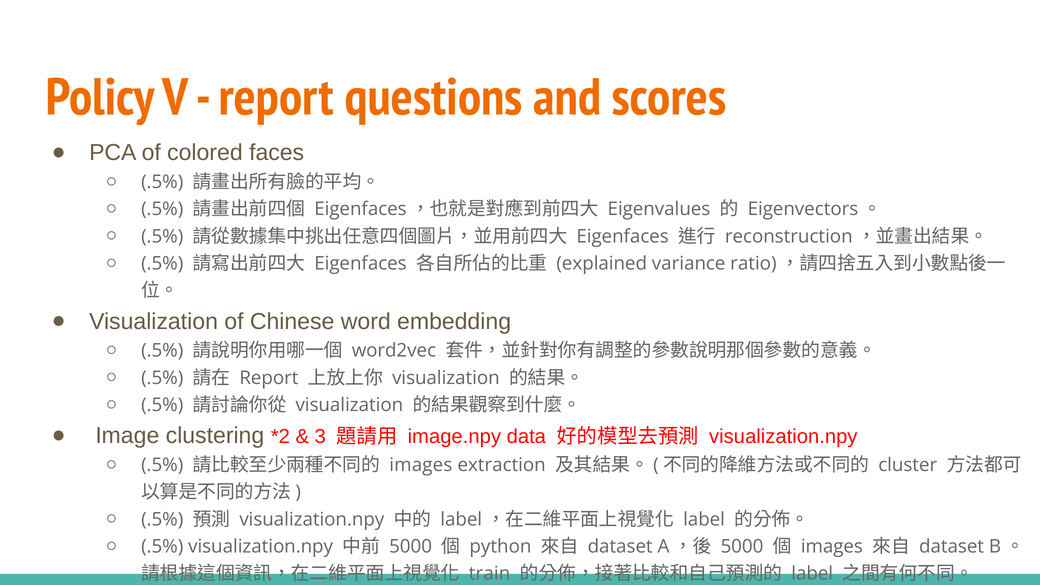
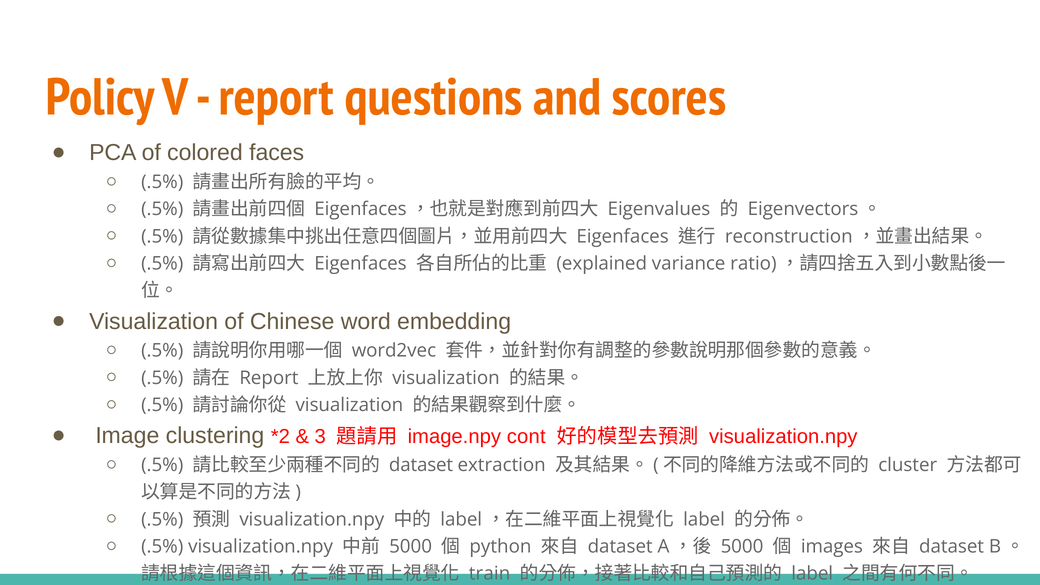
data: data -> cont
images at (421, 465): images -> dataset
